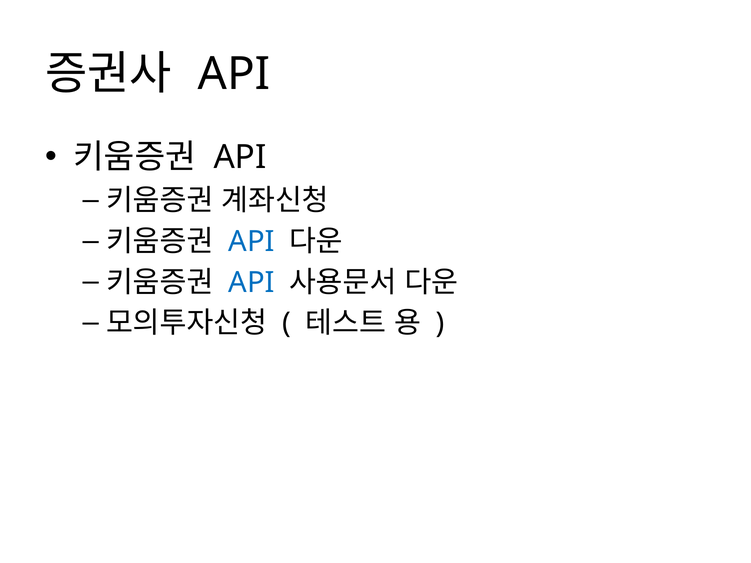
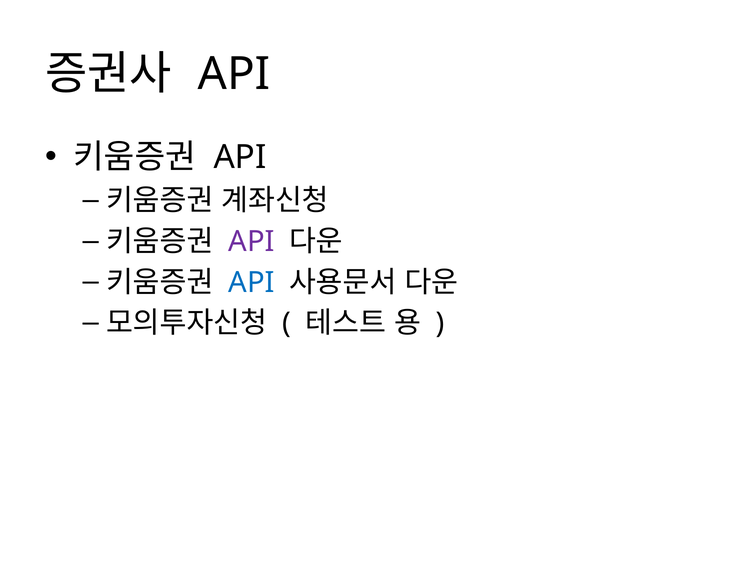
API at (252, 242) colour: blue -> purple
